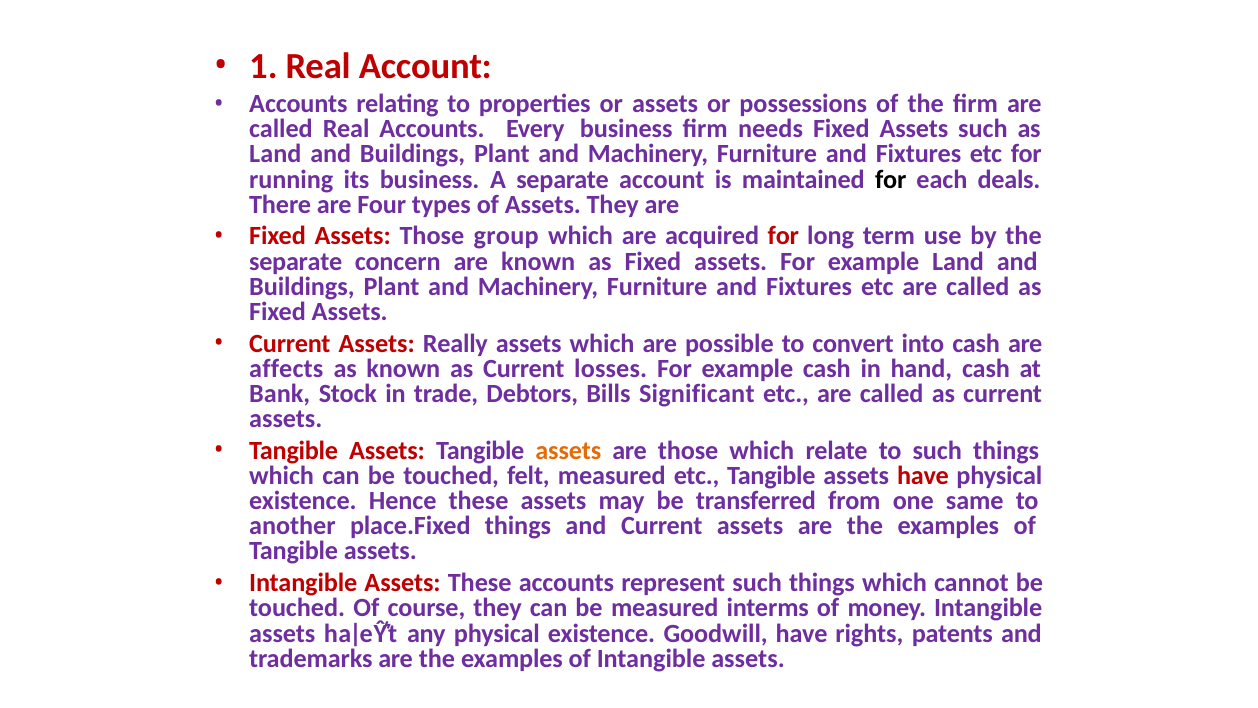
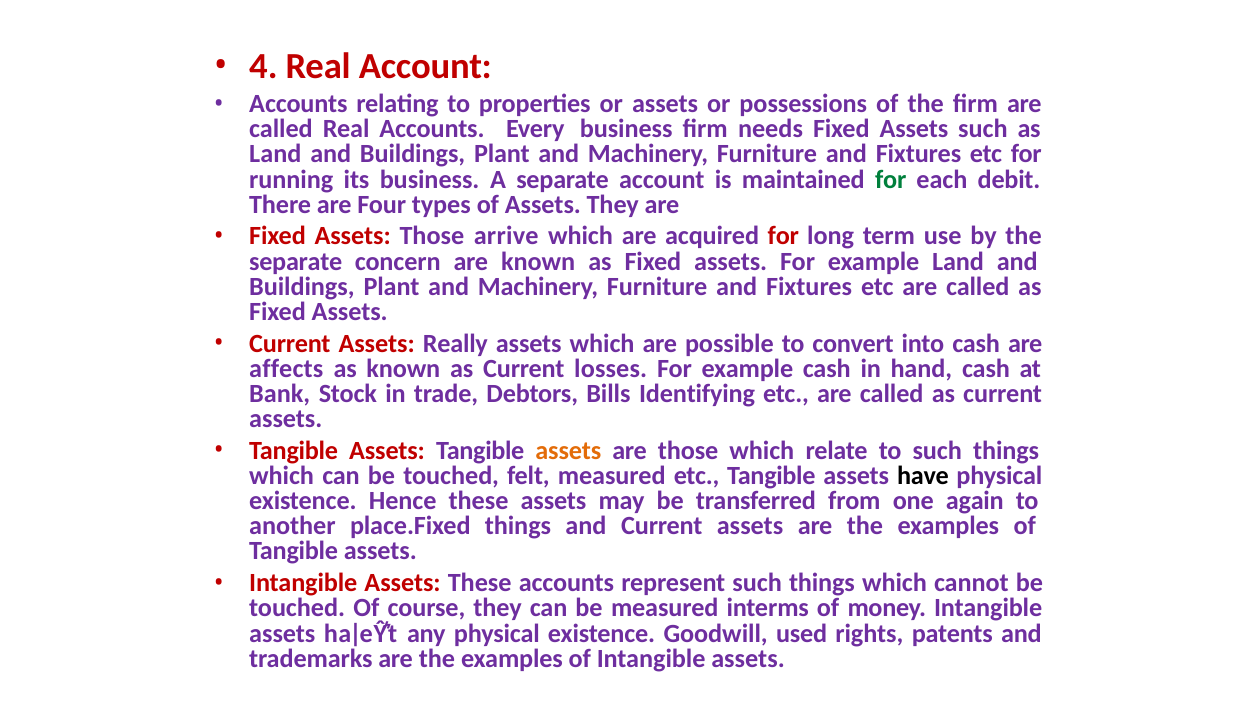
1: 1 -> 4
for at (891, 179) colour: black -> green
deals: deals -> debit
group: group -> arrive
Significant: Significant -> Identifying
have at (923, 475) colour: red -> black
same: same -> again
Goodwill have: have -> used
